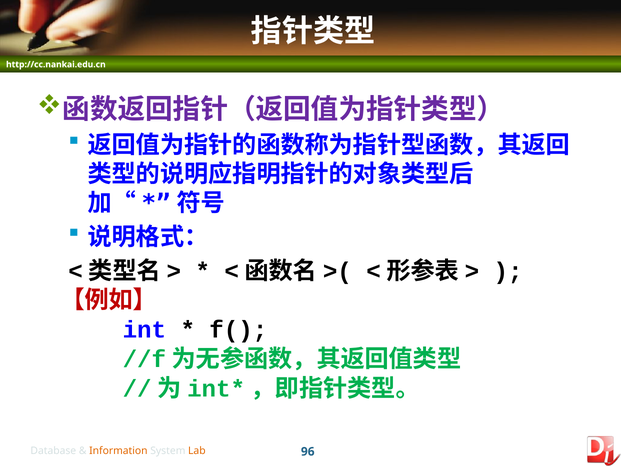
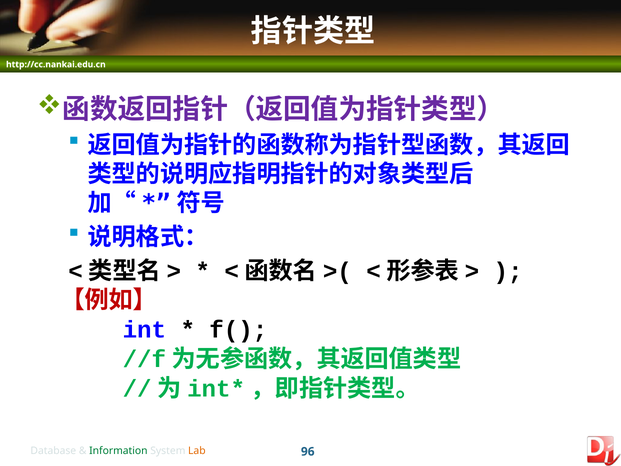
Information colour: orange -> green
